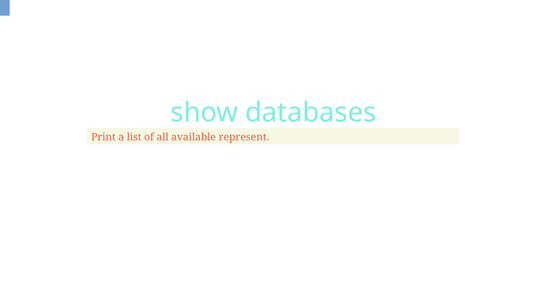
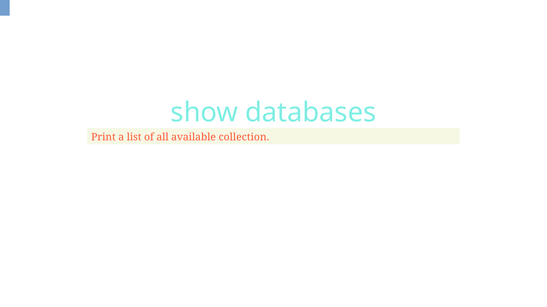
represent: represent -> collection
